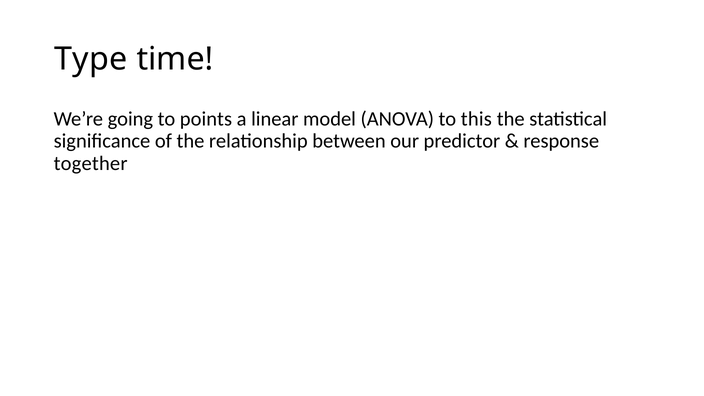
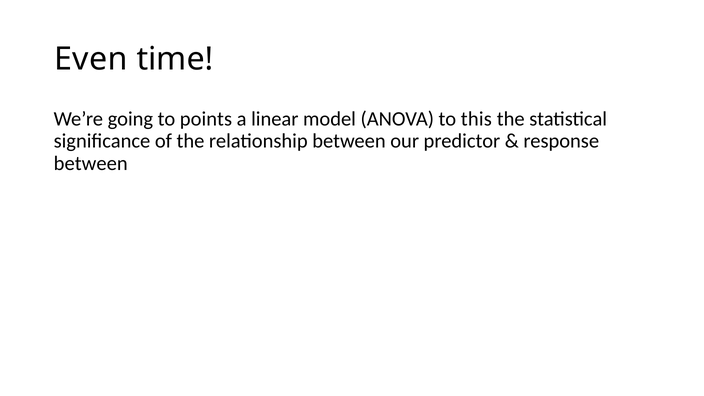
Type: Type -> Even
together at (91, 163): together -> between
